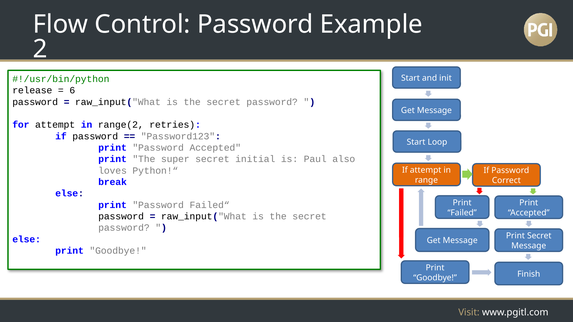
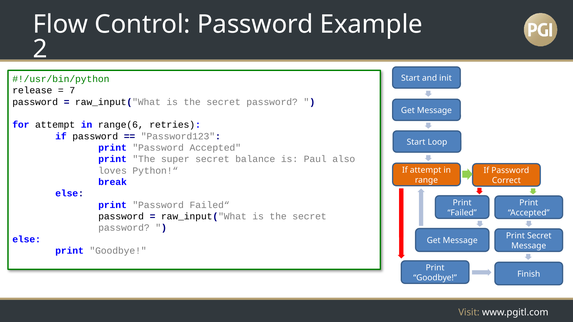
6: 6 -> 7
range(2: range(2 -> range(6
initial: initial -> balance
